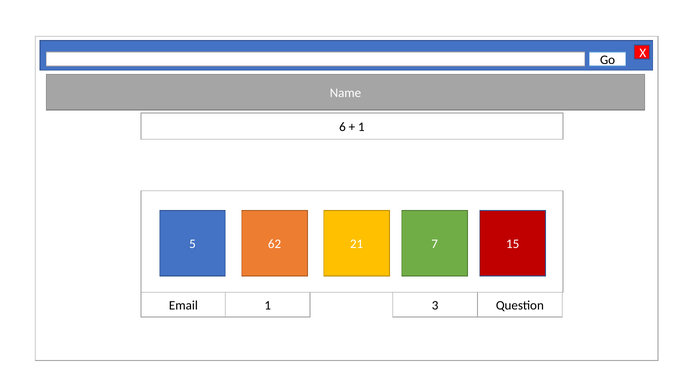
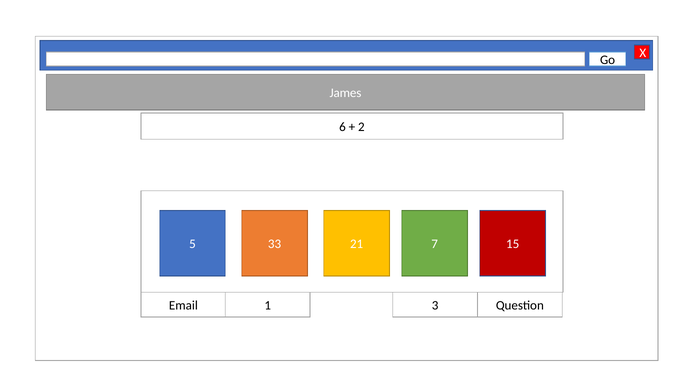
Name: Name -> James
1 at (361, 127): 1 -> 2
62: 62 -> 33
